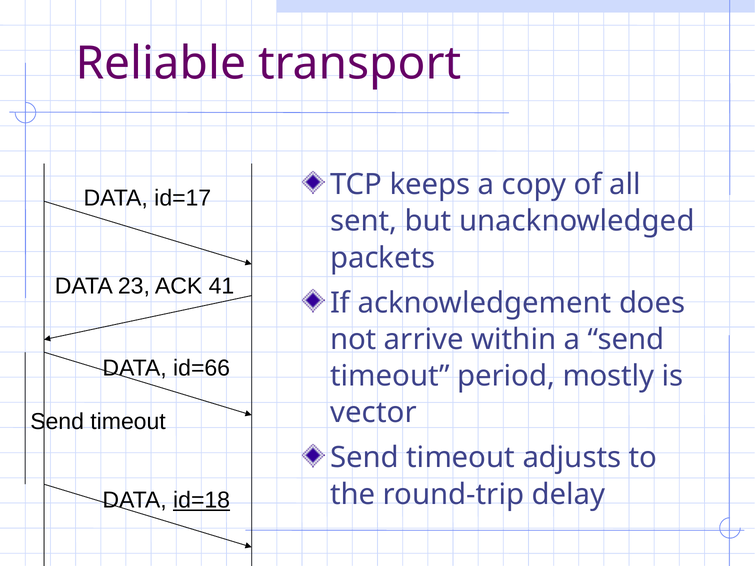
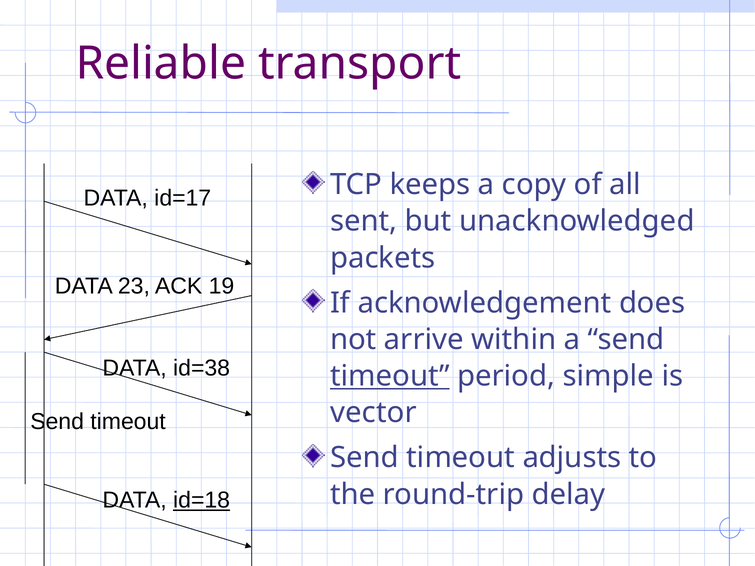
41: 41 -> 19
id=66: id=66 -> id=38
timeout at (390, 376) underline: none -> present
mostly: mostly -> simple
